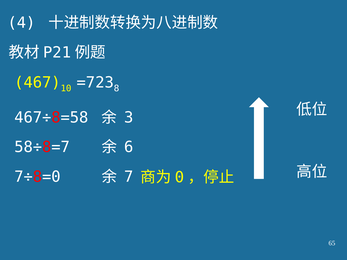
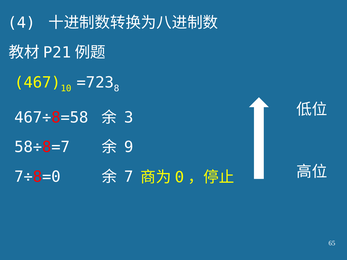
6: 6 -> 9
